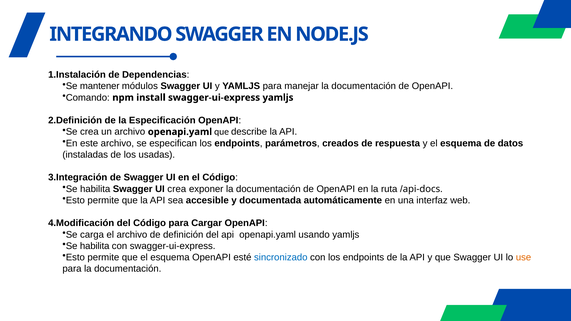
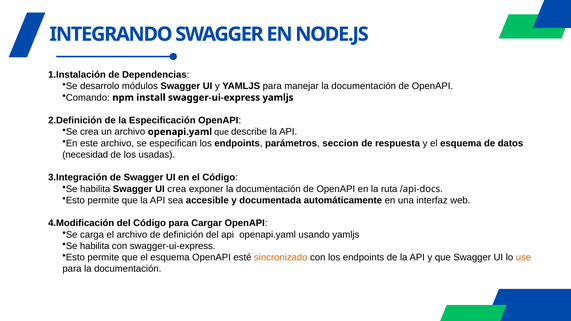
mantener: mantener -> desarrolo
creados: creados -> seccion
instaladas: instaladas -> necesidad
sincronizado colour: blue -> orange
